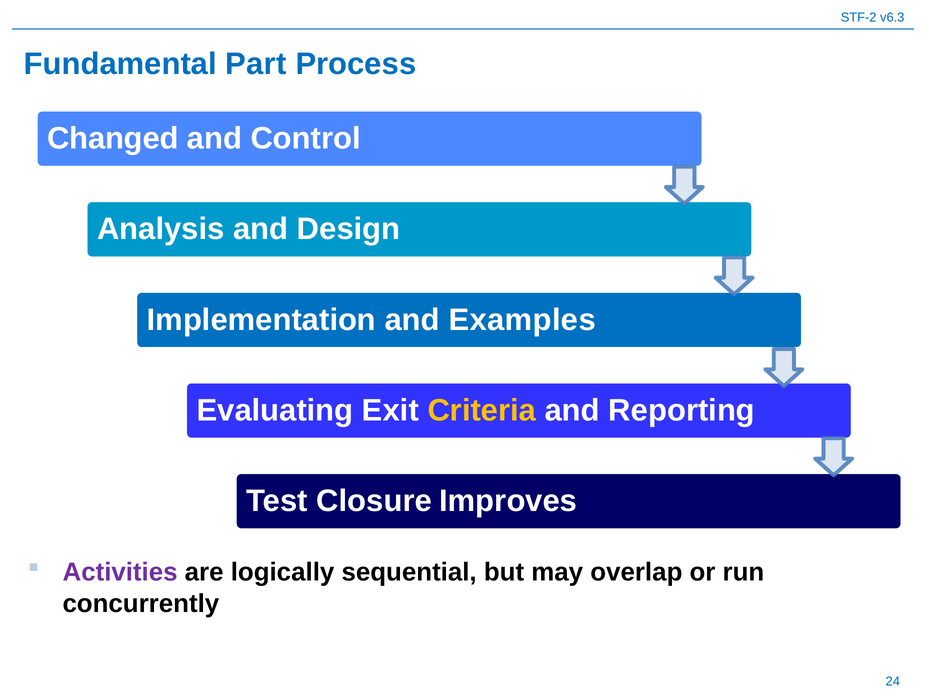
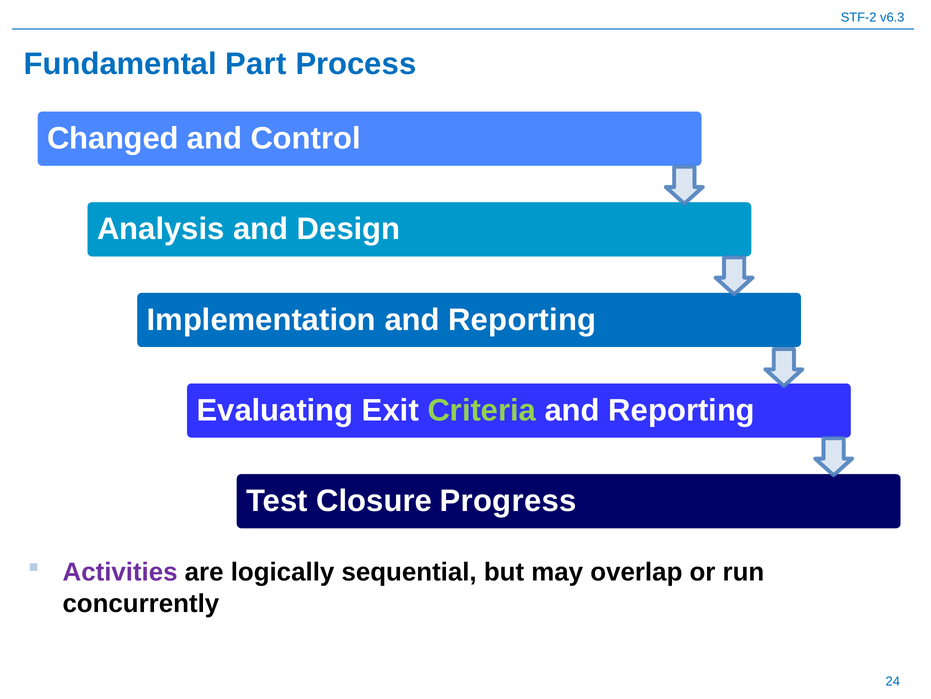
Implementation and Examples: Examples -> Reporting
Criteria colour: yellow -> light green
Improves: Improves -> Progress
